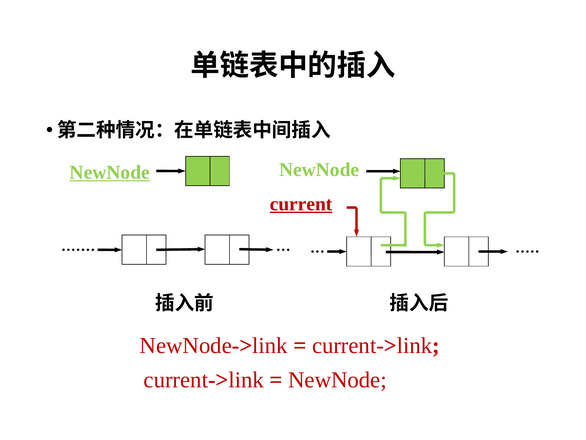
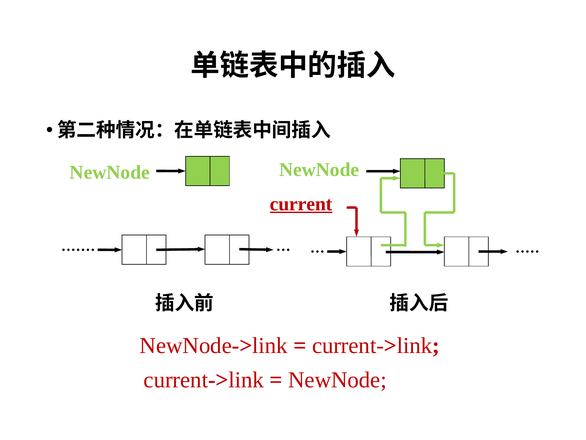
NewNode at (110, 172) underline: present -> none
